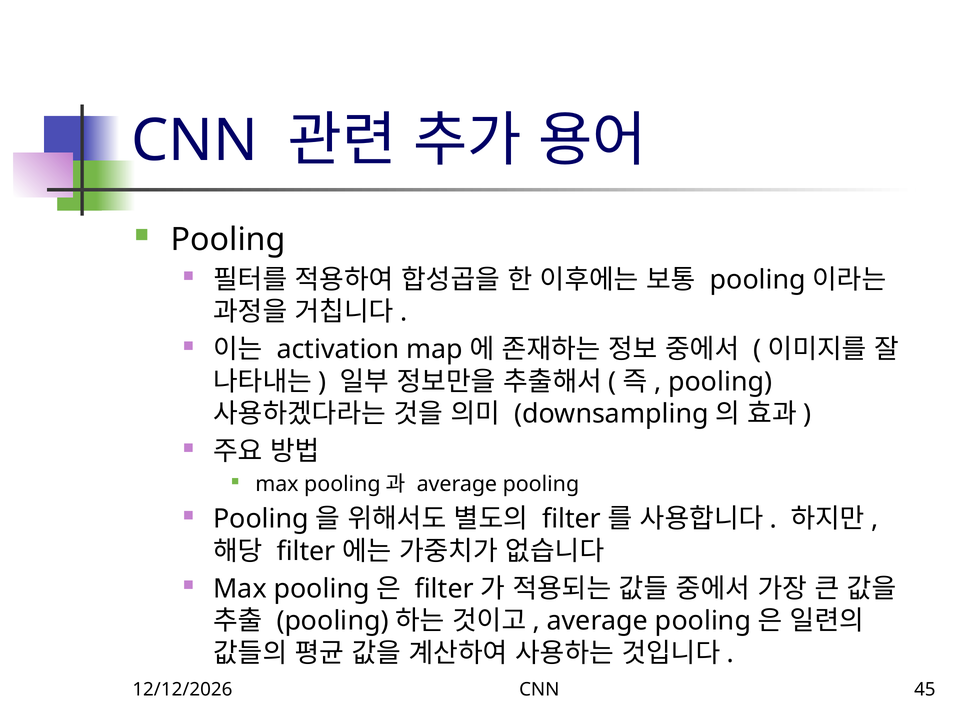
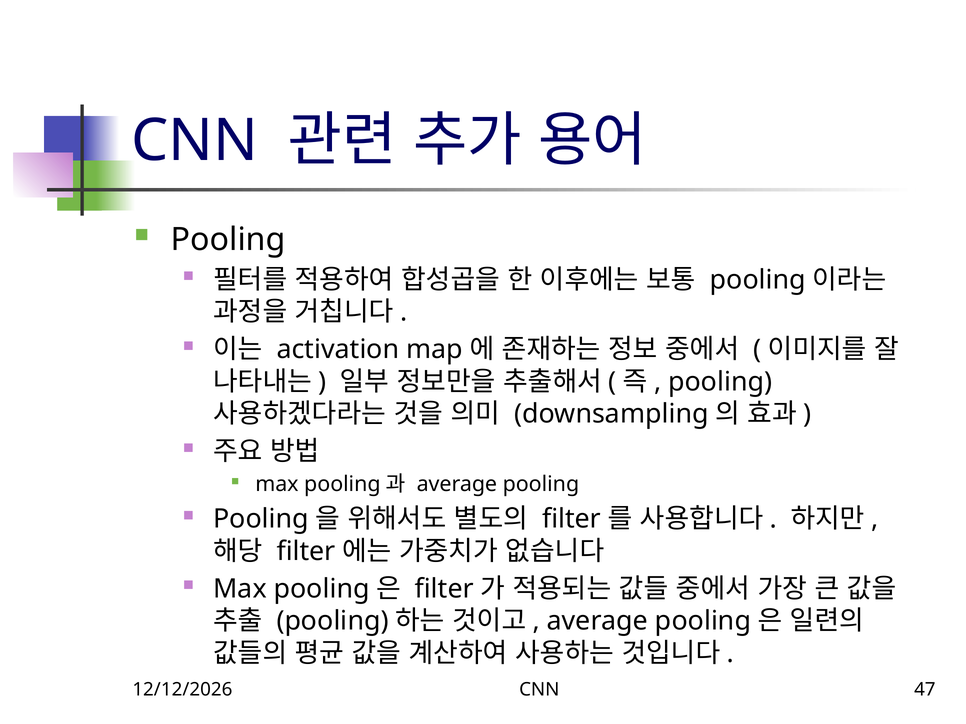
45: 45 -> 47
